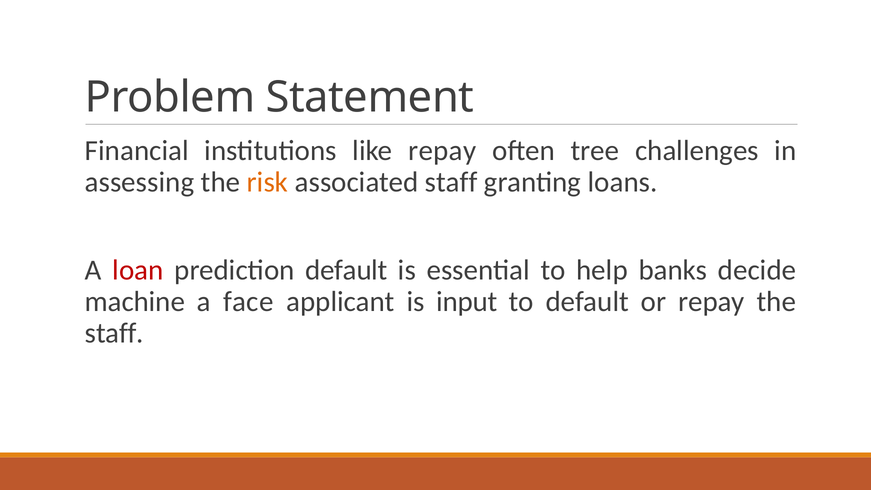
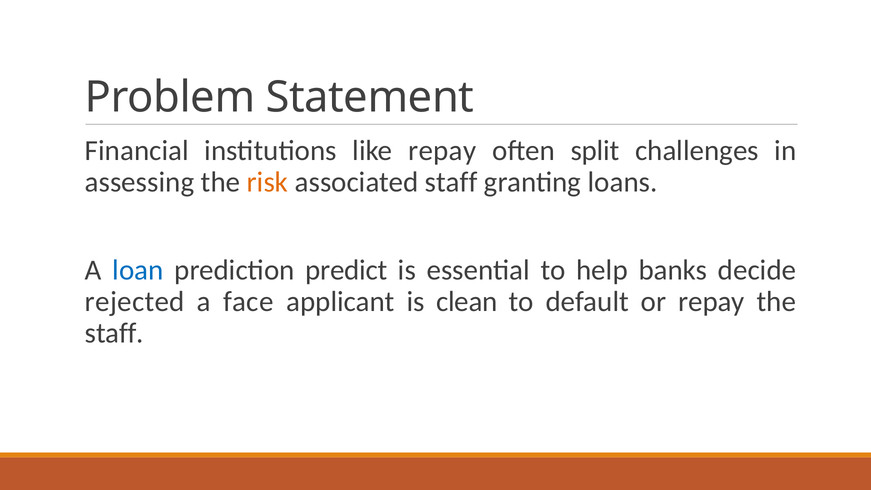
tree: tree -> split
loan colour: red -> blue
prediction default: default -> predict
machine: machine -> rejected
input: input -> clean
